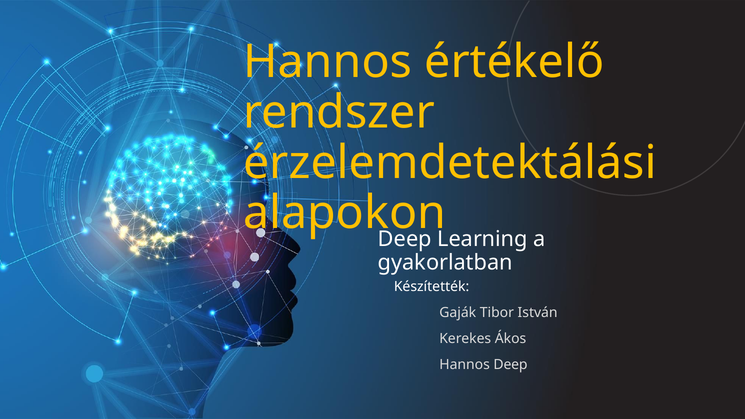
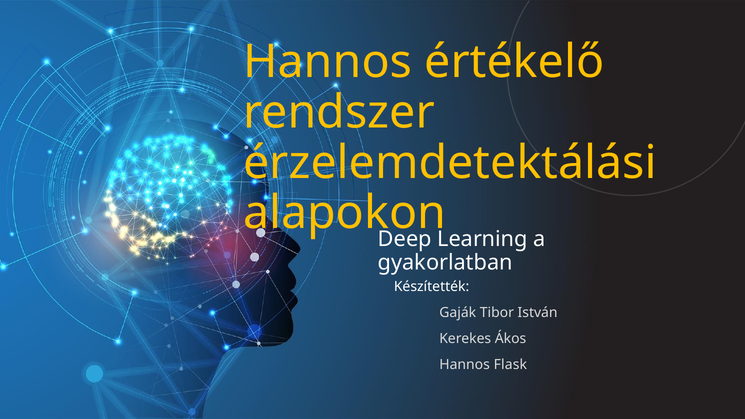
Hannos Deep: Deep -> Flask
